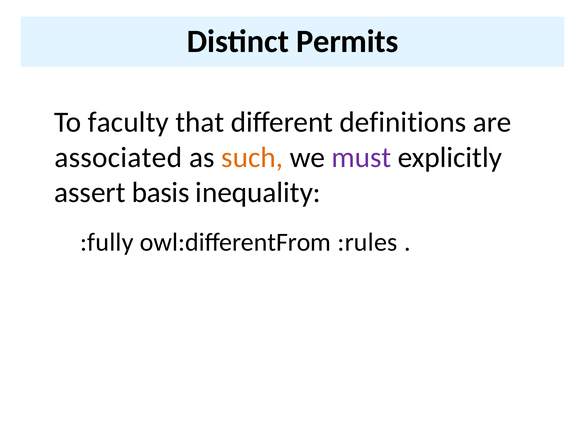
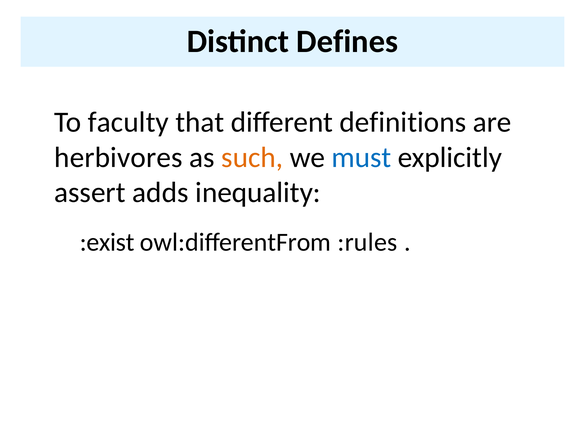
Permits: Permits -> Defines
associated: associated -> herbivores
must colour: purple -> blue
basis: basis -> adds
:fully: :fully -> :exist
